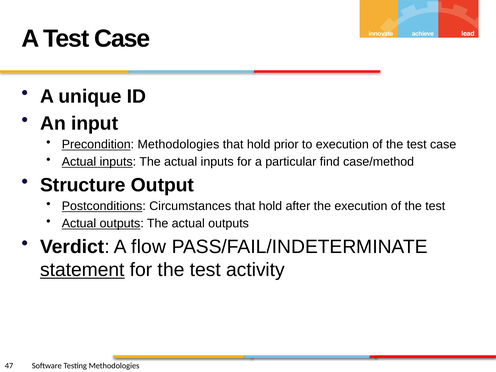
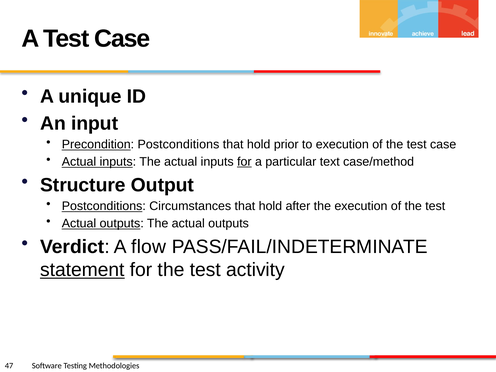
Precondition Methodologies: Methodologies -> Postconditions
for at (244, 162) underline: none -> present
find: find -> text
